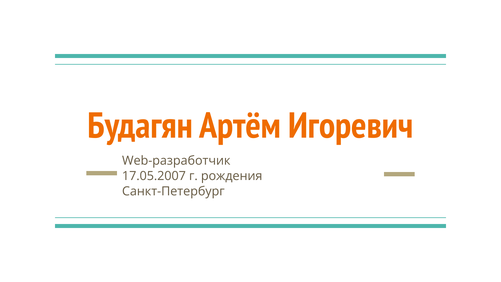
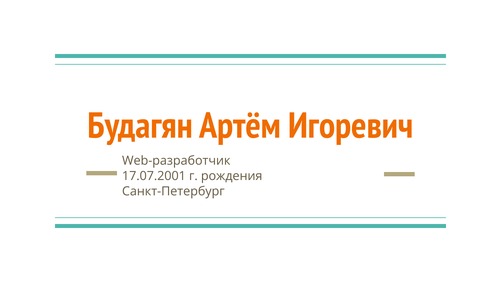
17.05.2007: 17.05.2007 -> 17.07.2001
